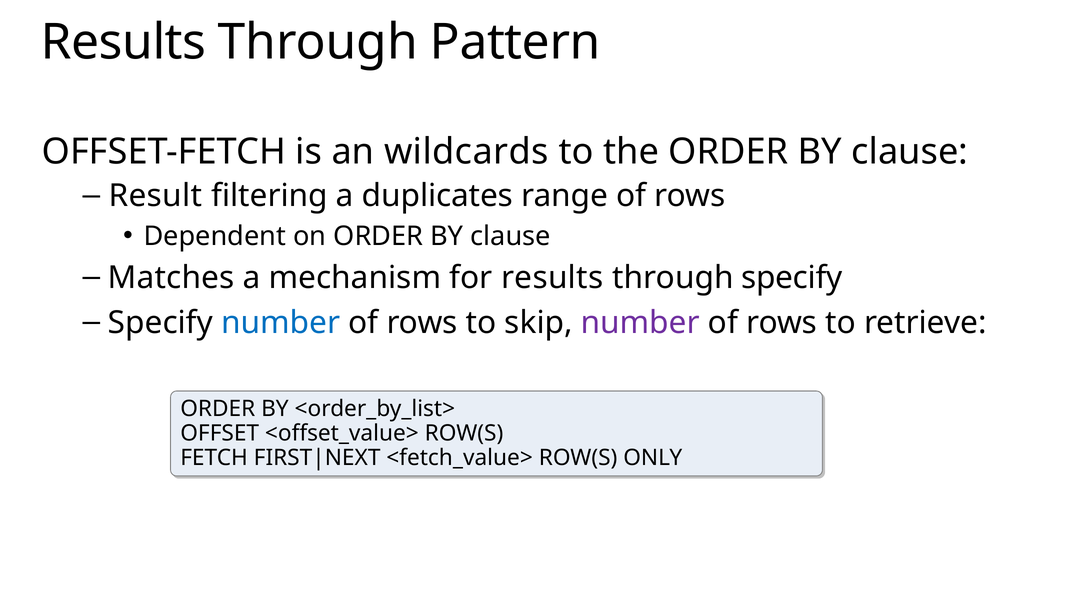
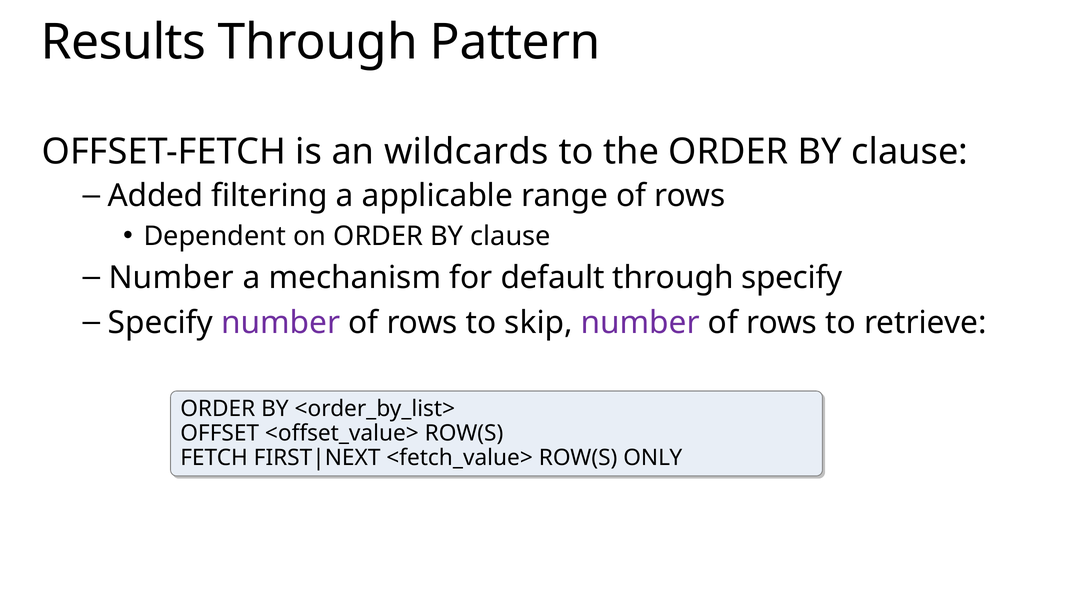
Result: Result -> Added
duplicates: duplicates -> applicable
Matches at (171, 278): Matches -> Number
for results: results -> default
number at (281, 323) colour: blue -> purple
